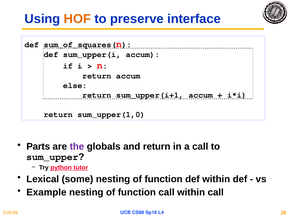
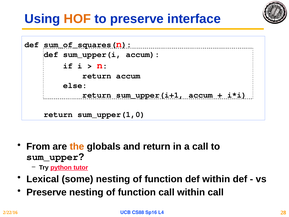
Parts: Parts -> From
the colour: purple -> orange
Example at (46, 192): Example -> Preserve
